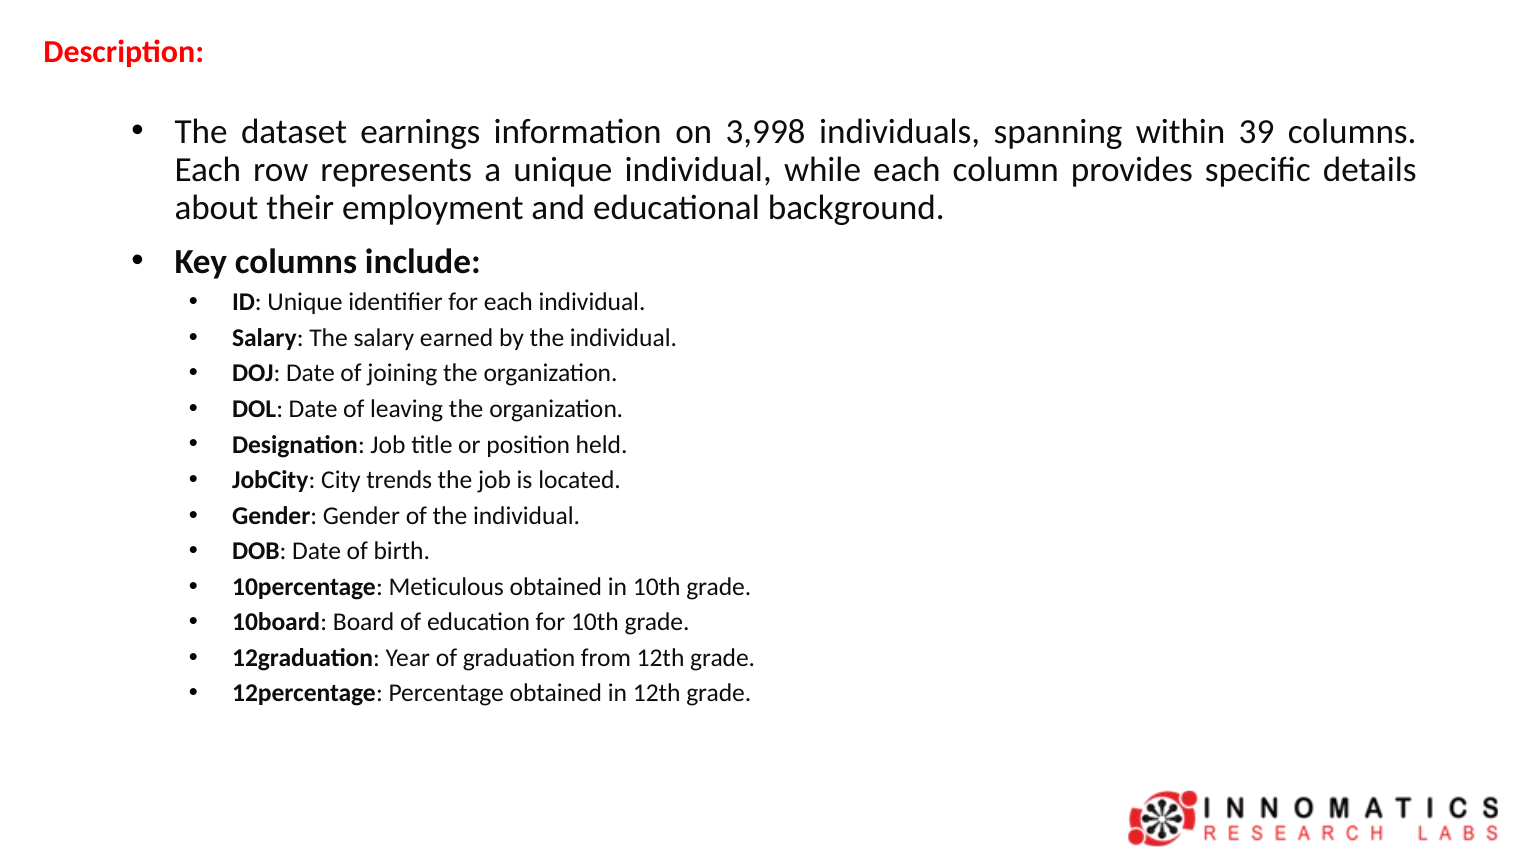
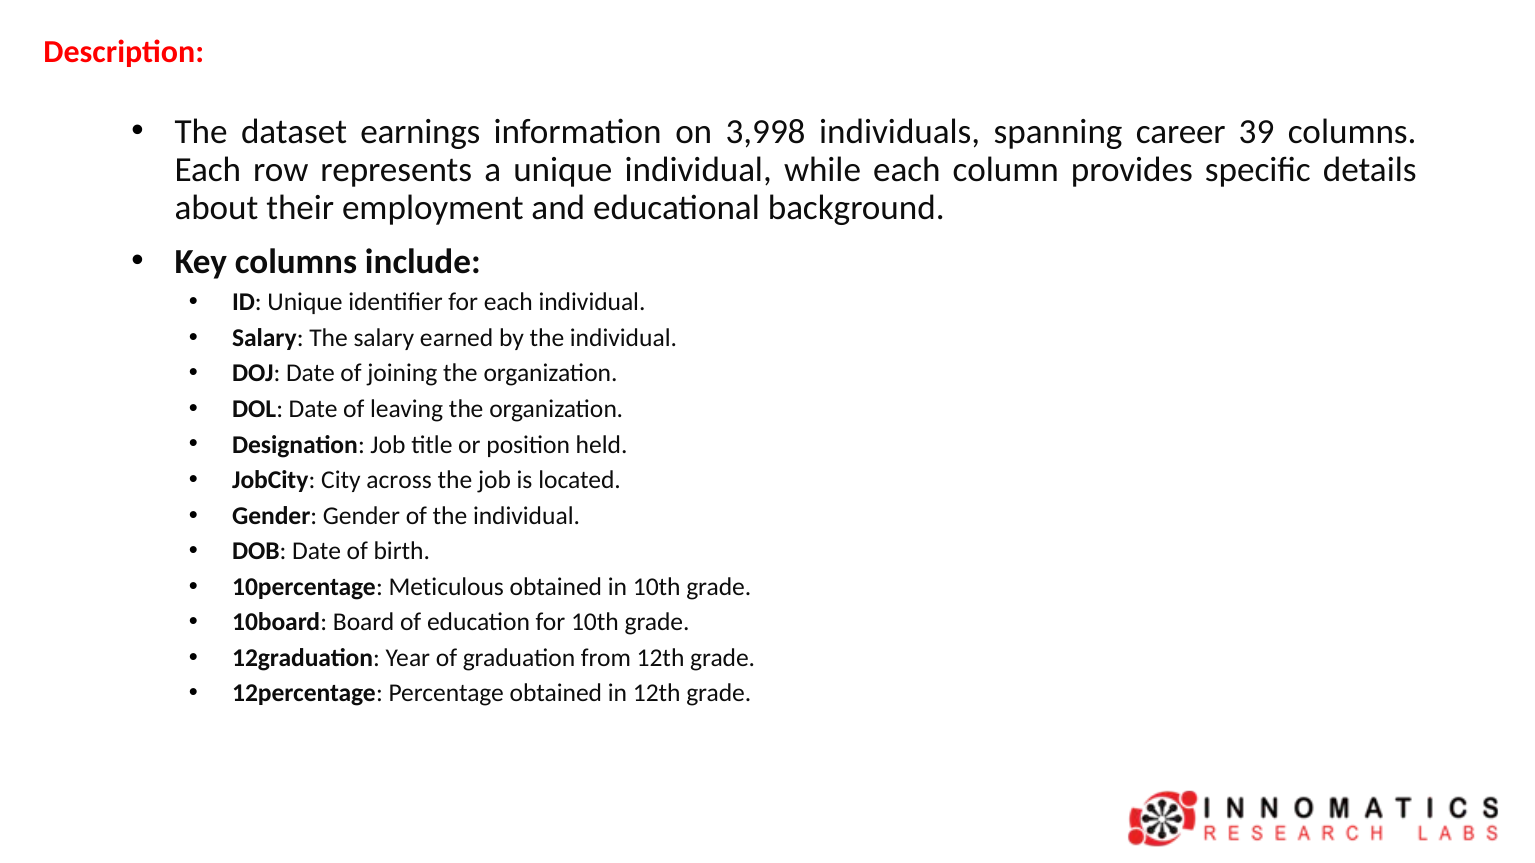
within: within -> career
trends: trends -> across
